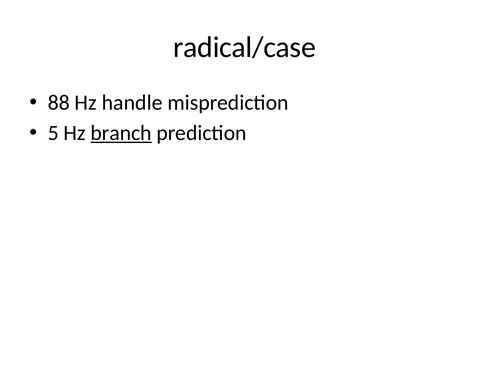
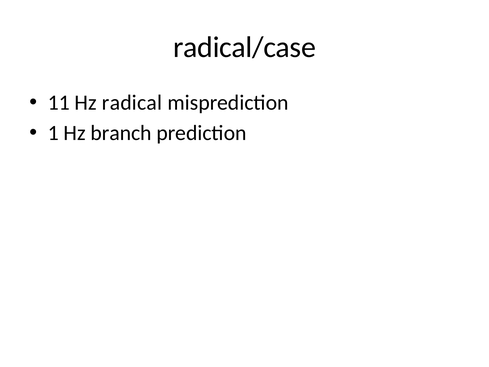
88: 88 -> 11
handle: handle -> radical
5: 5 -> 1
branch underline: present -> none
